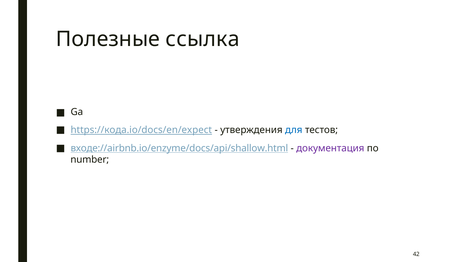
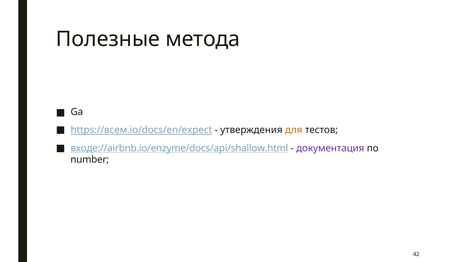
ссылка: ссылка -> метода
https://кода.io/docs/en/expect: https://кода.io/docs/en/expect -> https://всем.io/docs/en/expect
для colour: blue -> orange
